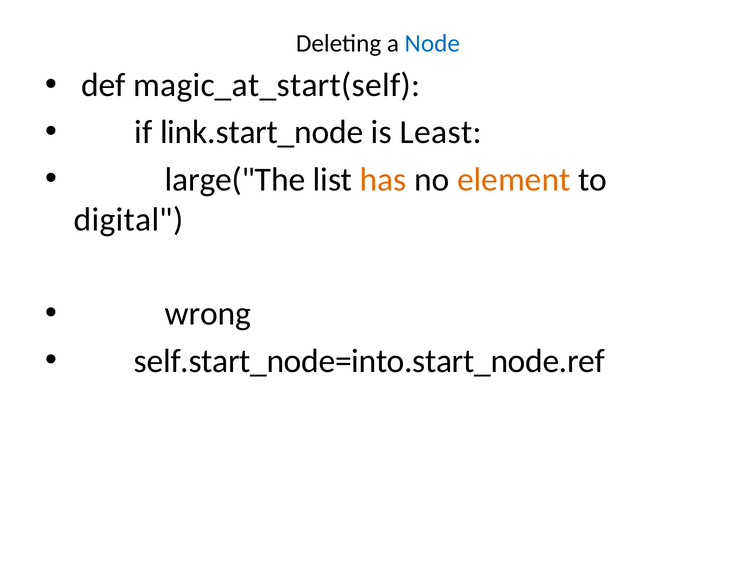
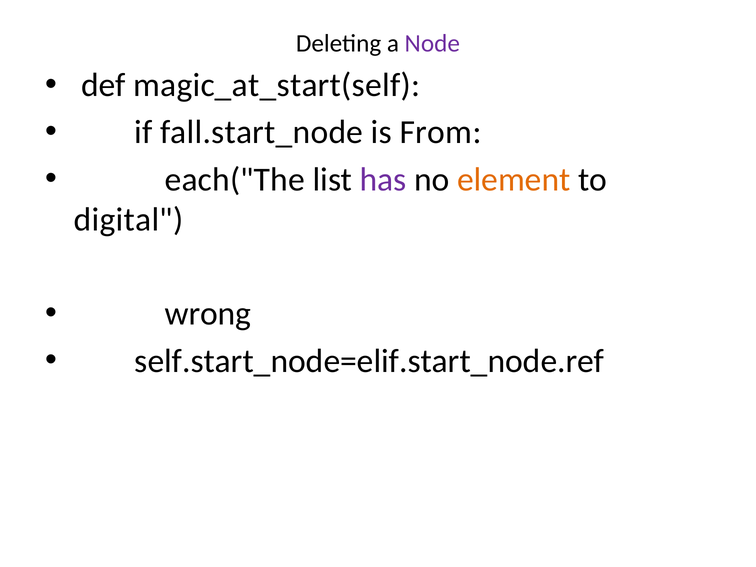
Node colour: blue -> purple
link.start_node: link.start_node -> fall.start_node
Least: Least -> From
large("The: large("The -> each("The
has colour: orange -> purple
self.start_node=into.start_node.ref: self.start_node=into.start_node.ref -> self.start_node=elif.start_node.ref
